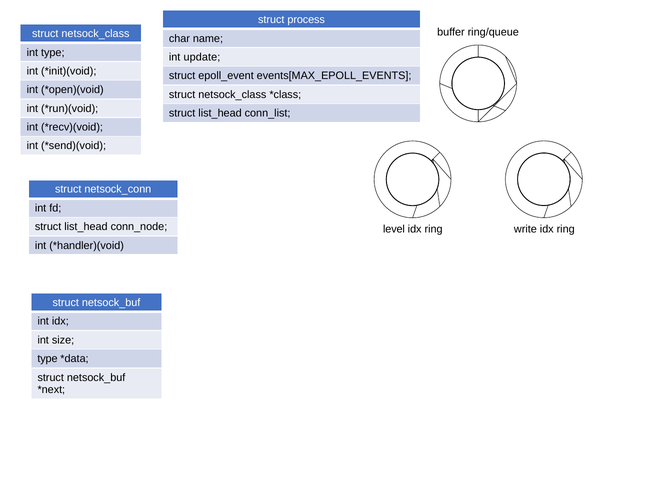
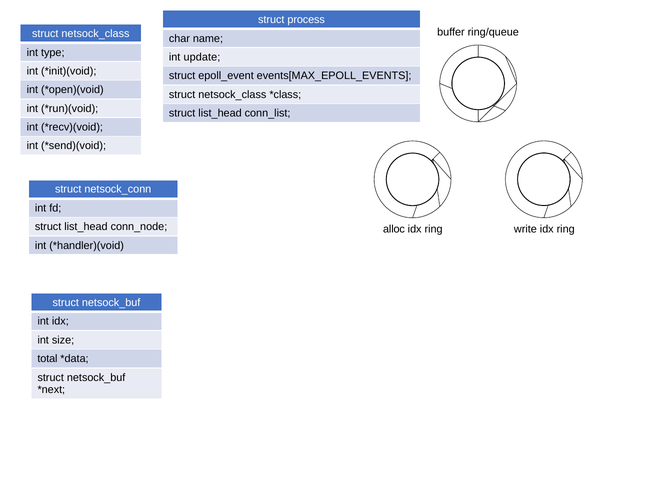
level: level -> alloc
type at (47, 359): type -> total
